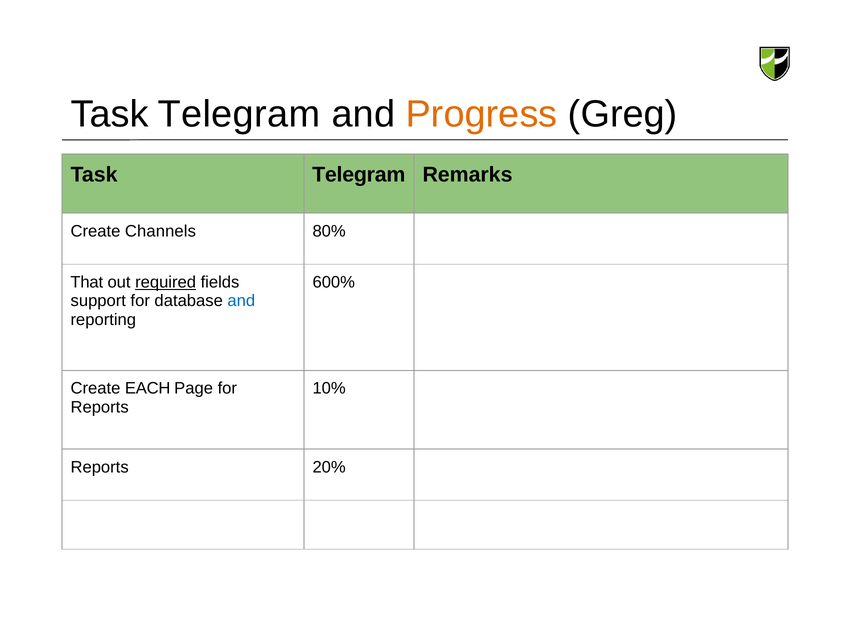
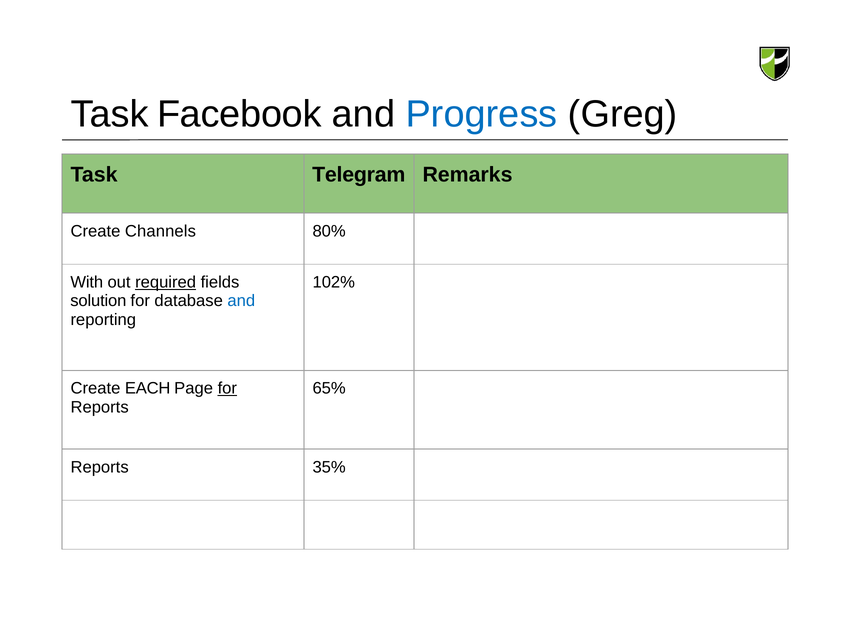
Telegram at (239, 114): Telegram -> Facebook
Progress colour: orange -> blue
That: That -> With
600%: 600% -> 102%
support: support -> solution
for at (227, 388) underline: none -> present
10%: 10% -> 65%
20%: 20% -> 35%
